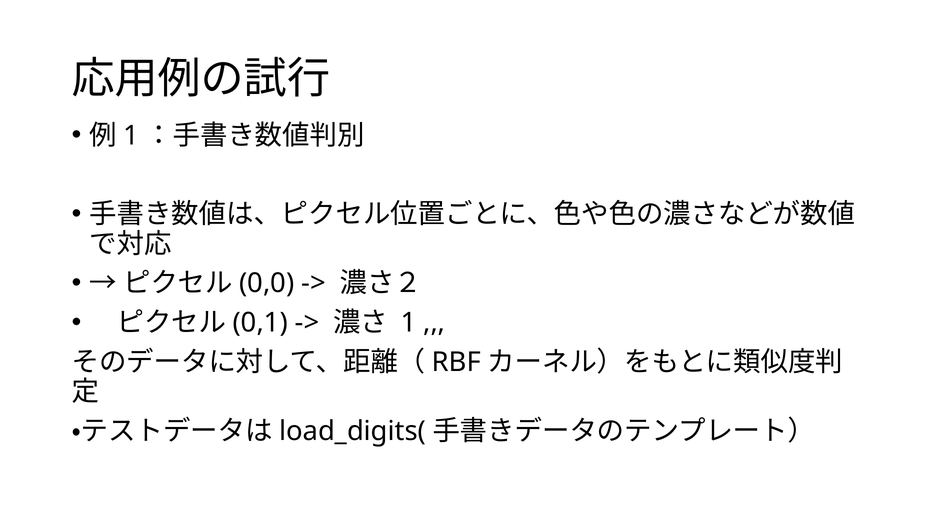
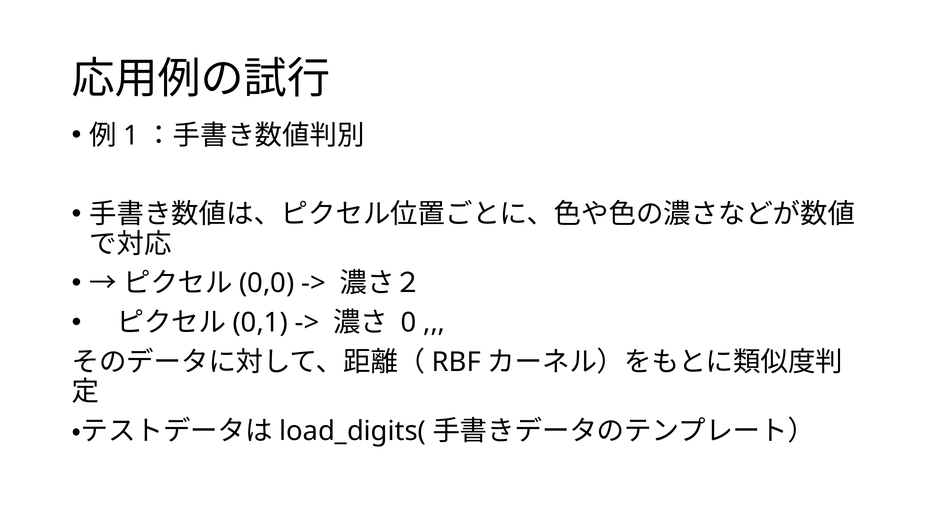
1 at (408, 323): 1 -> 0
